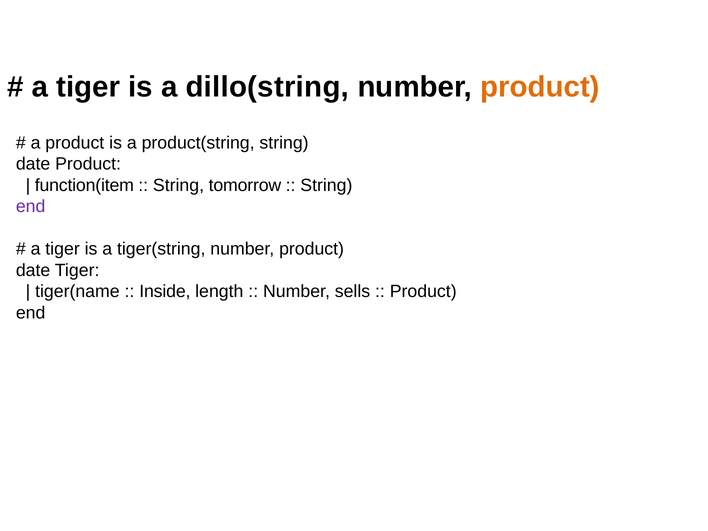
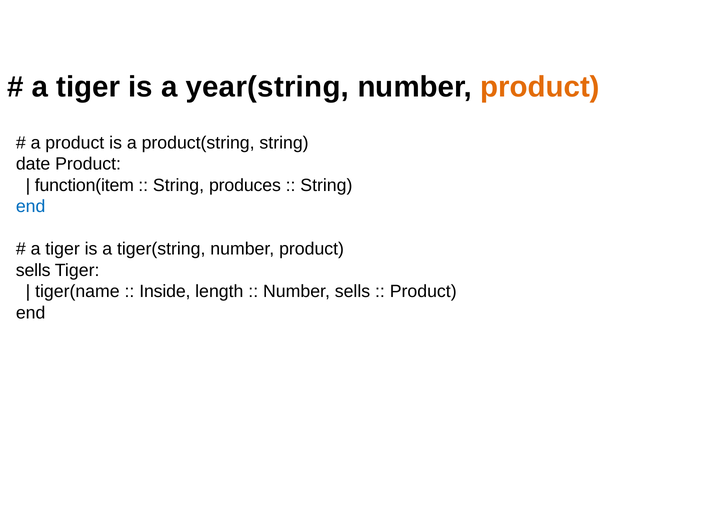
dillo(string: dillo(string -> year(string
tomorrow: tomorrow -> produces
end at (31, 207) colour: purple -> blue
date at (33, 270): date -> sells
